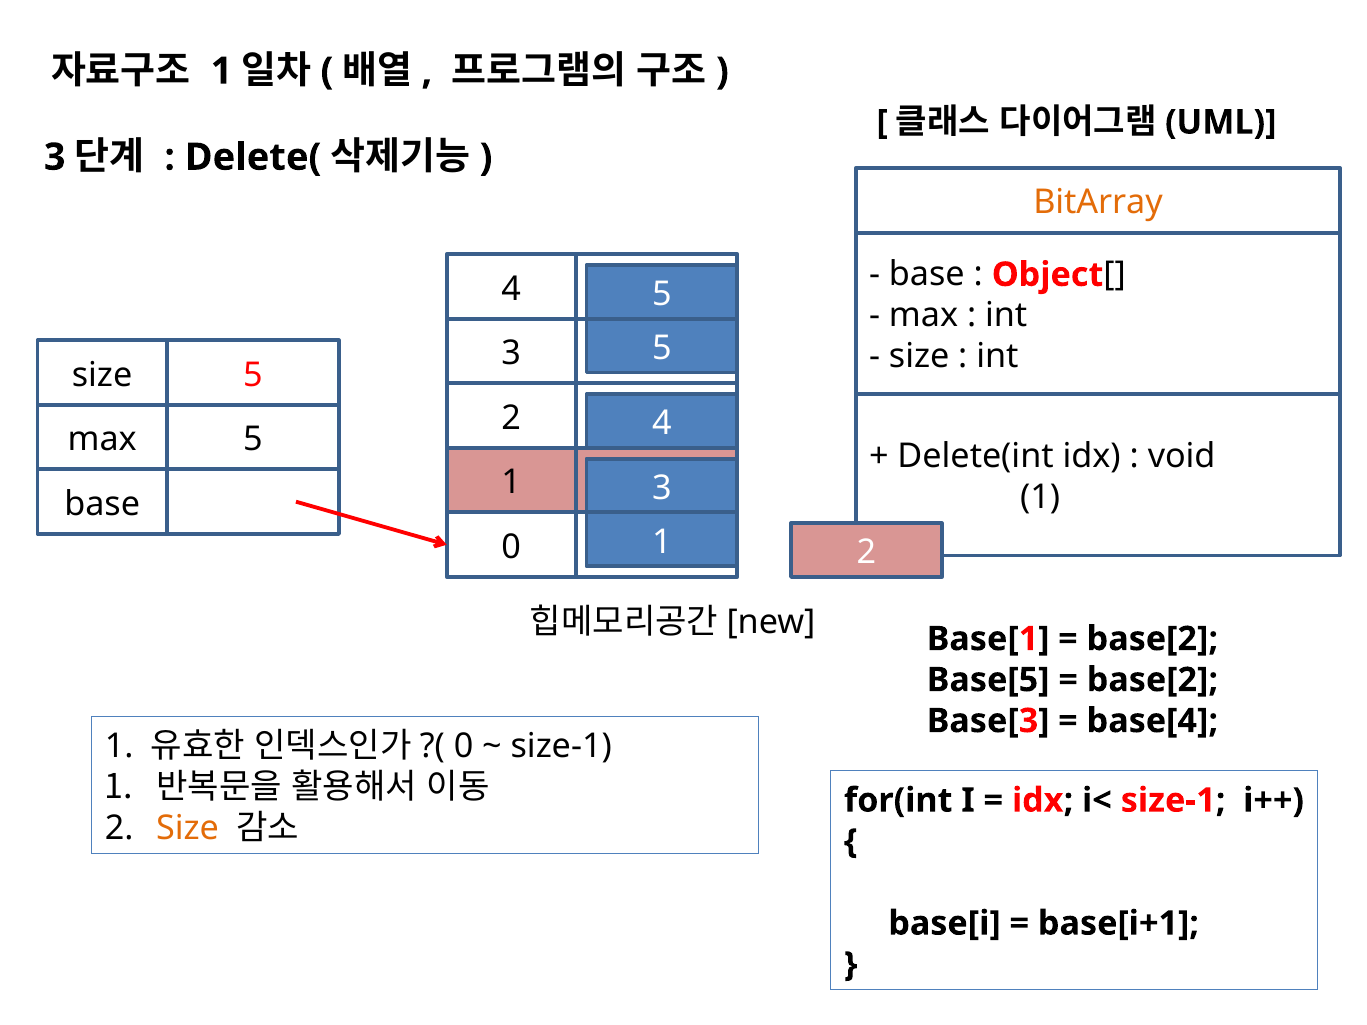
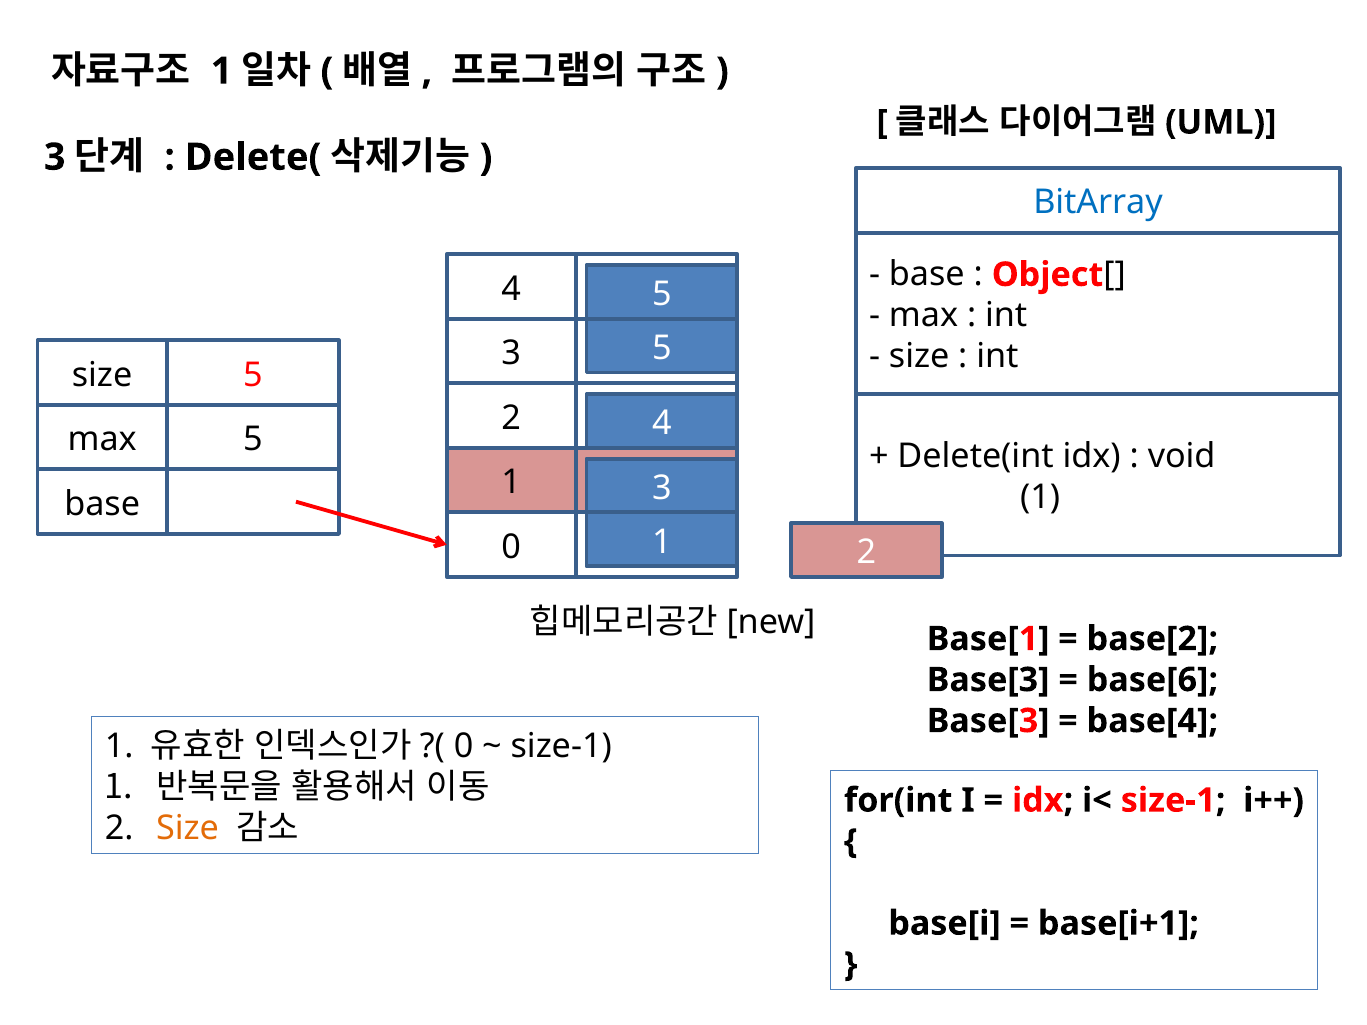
BitArray colour: orange -> blue
Base[5 at (988, 680): Base[5 -> Base[3
base[2 at (1152, 680): base[2 -> base[6
